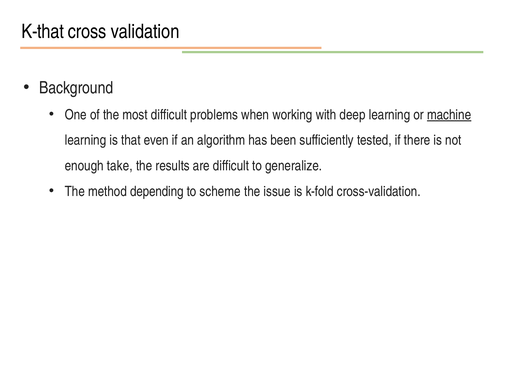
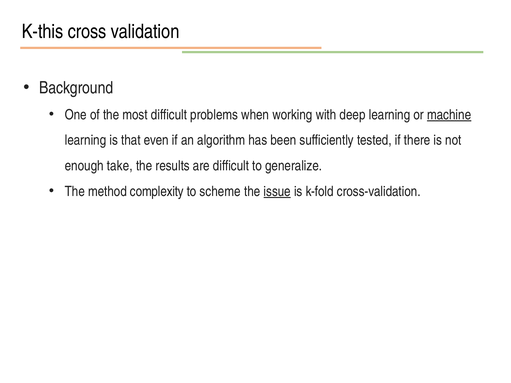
K-that: K-that -> K-this
depending: depending -> complexity
issue underline: none -> present
